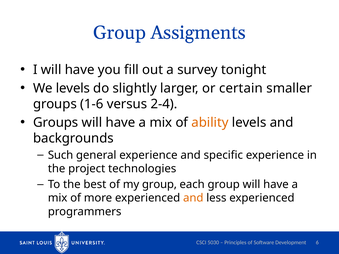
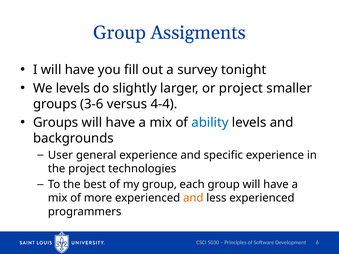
or certain: certain -> project
1-6: 1-6 -> 3-6
2-4: 2-4 -> 4-4
ability colour: orange -> blue
Such: Such -> User
